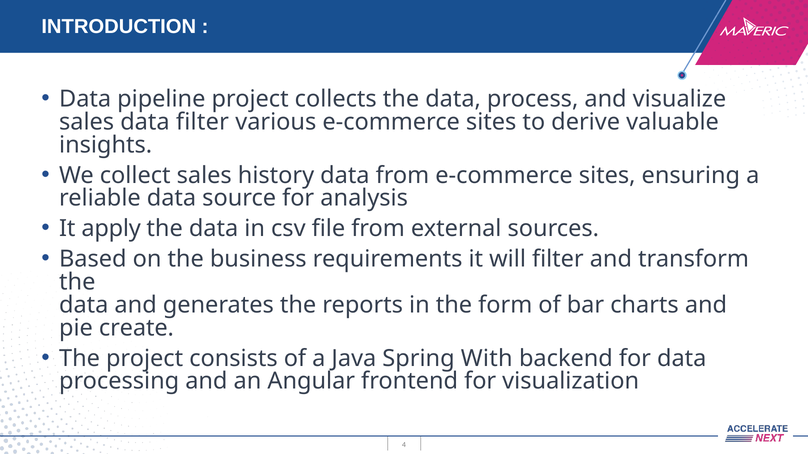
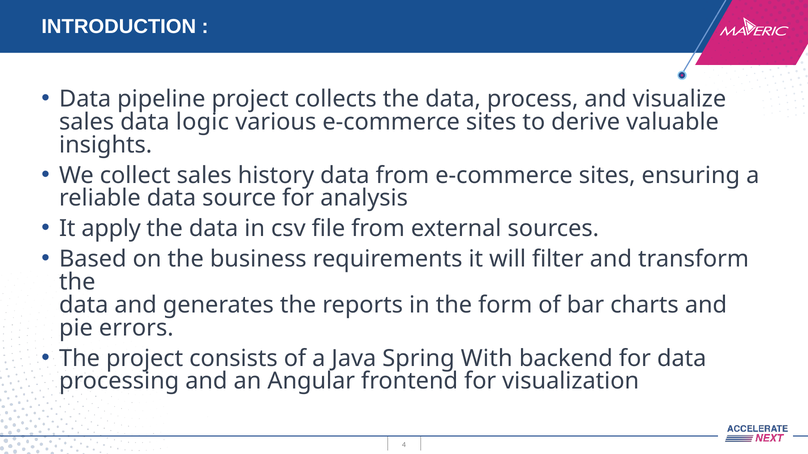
data filter: filter -> logic
create: create -> errors
